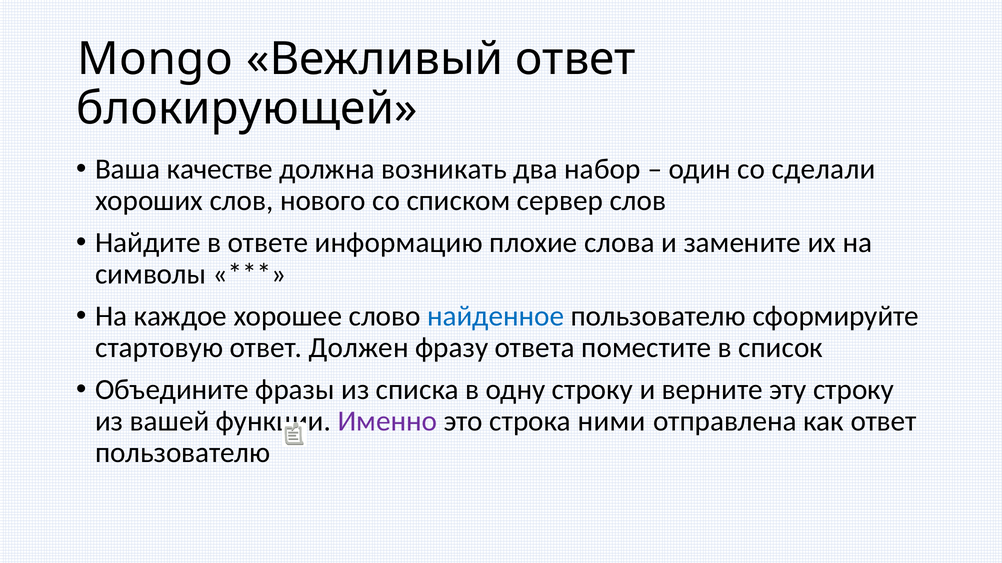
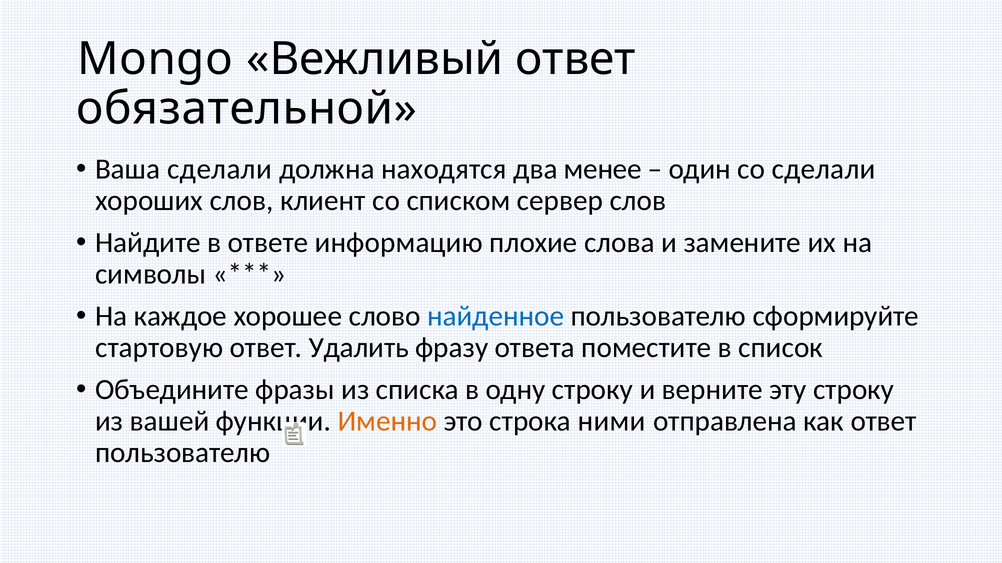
блокирующей: блокирующей -> обязательной
Ваша качестве: качестве -> сделали
возникать: возникать -> находятся
набор: набор -> менее
нового: нового -> клиент
Должен: Должен -> Удалить
Именно colour: purple -> orange
